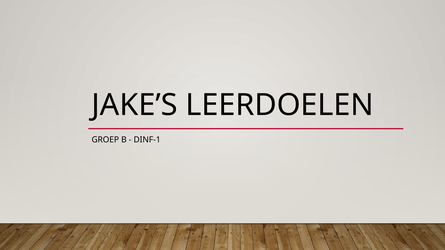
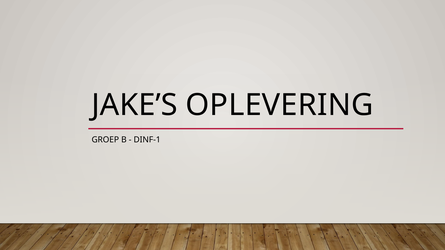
LEERDOELEN: LEERDOELEN -> OPLEVERING
